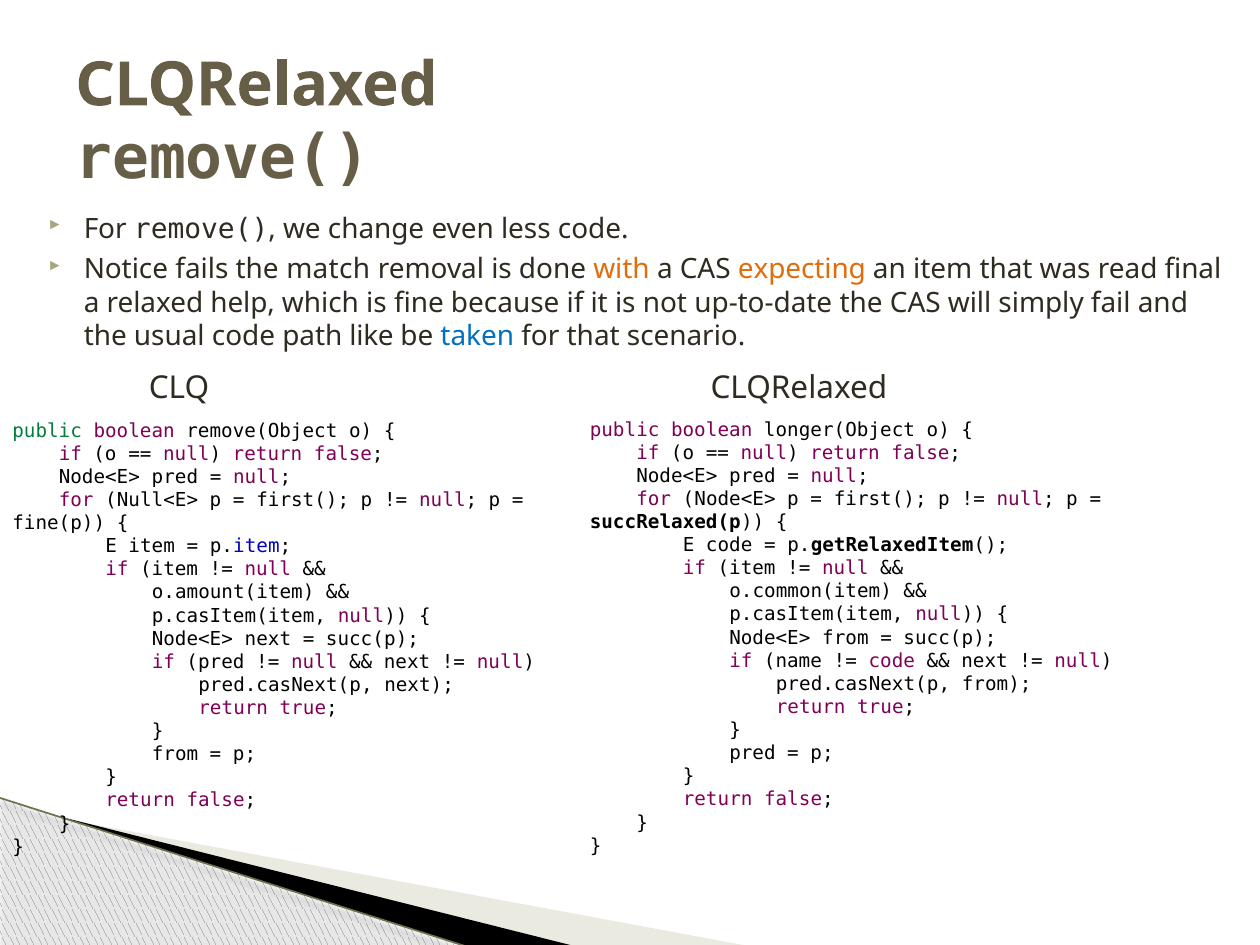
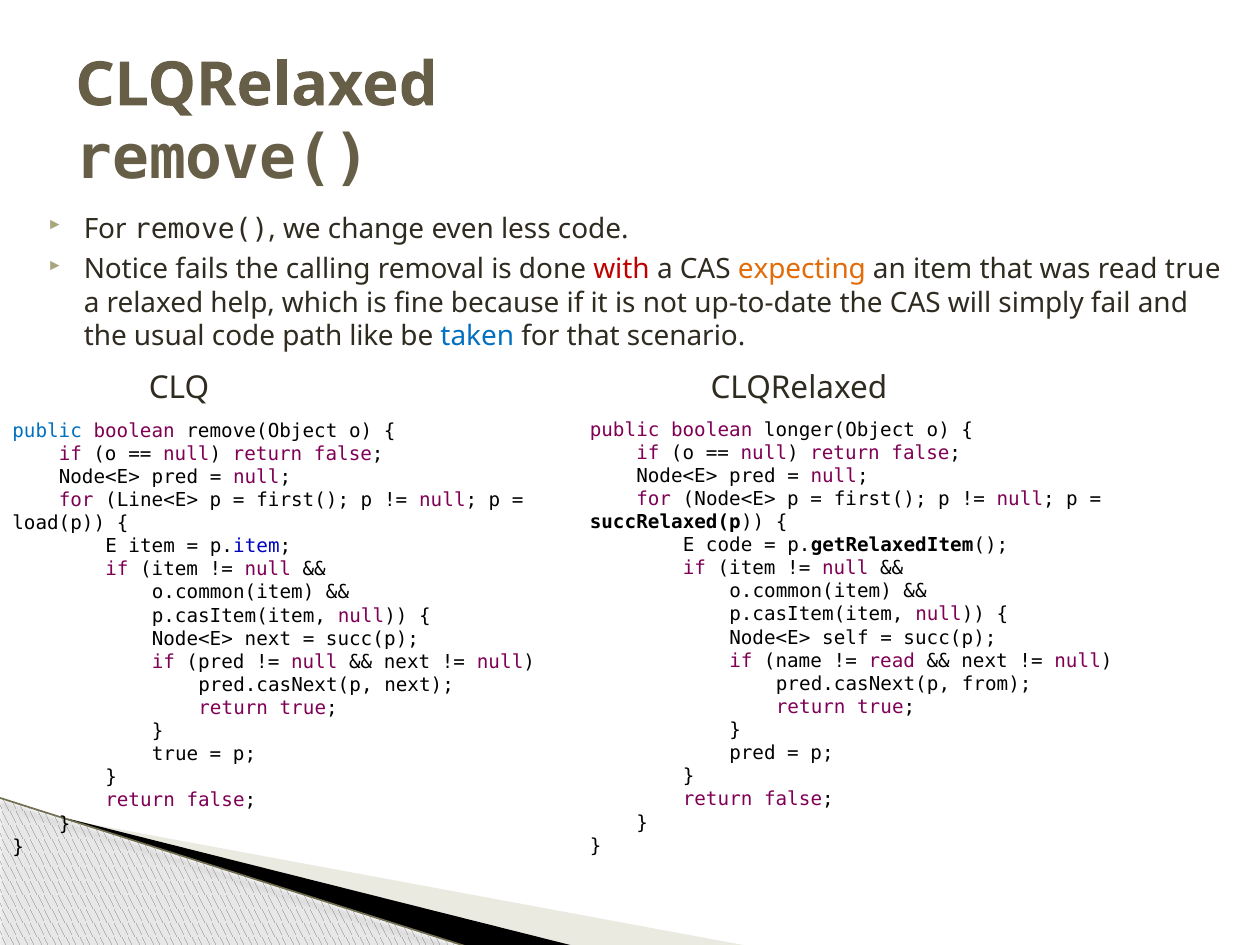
match: match -> calling
with colour: orange -> red
read final: final -> true
public at (47, 431) colour: green -> blue
Null<E>: Null<E> -> Line<E>
fine(p: fine(p -> load(p
o.amount(item at (233, 593): o.amount(item -> o.common(item
Node<E> from: from -> self
code at (892, 661): code -> read
from at (175, 754): from -> true
